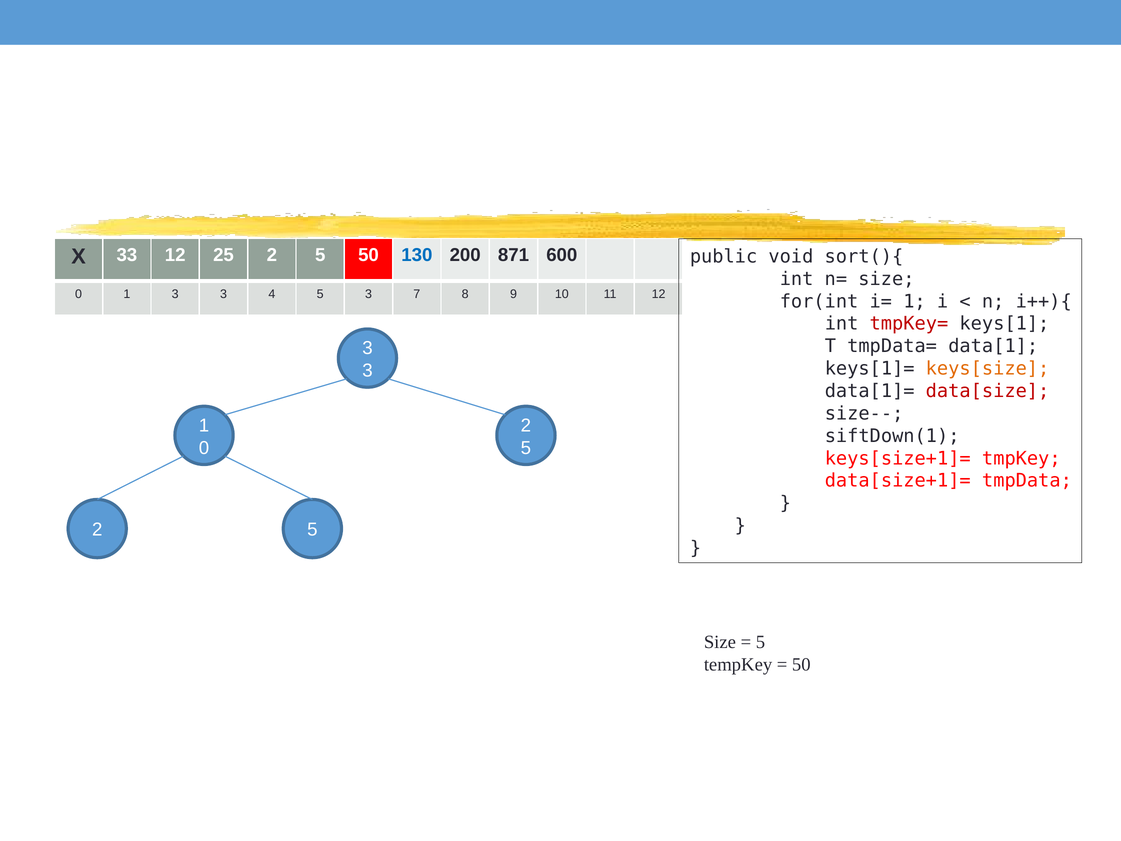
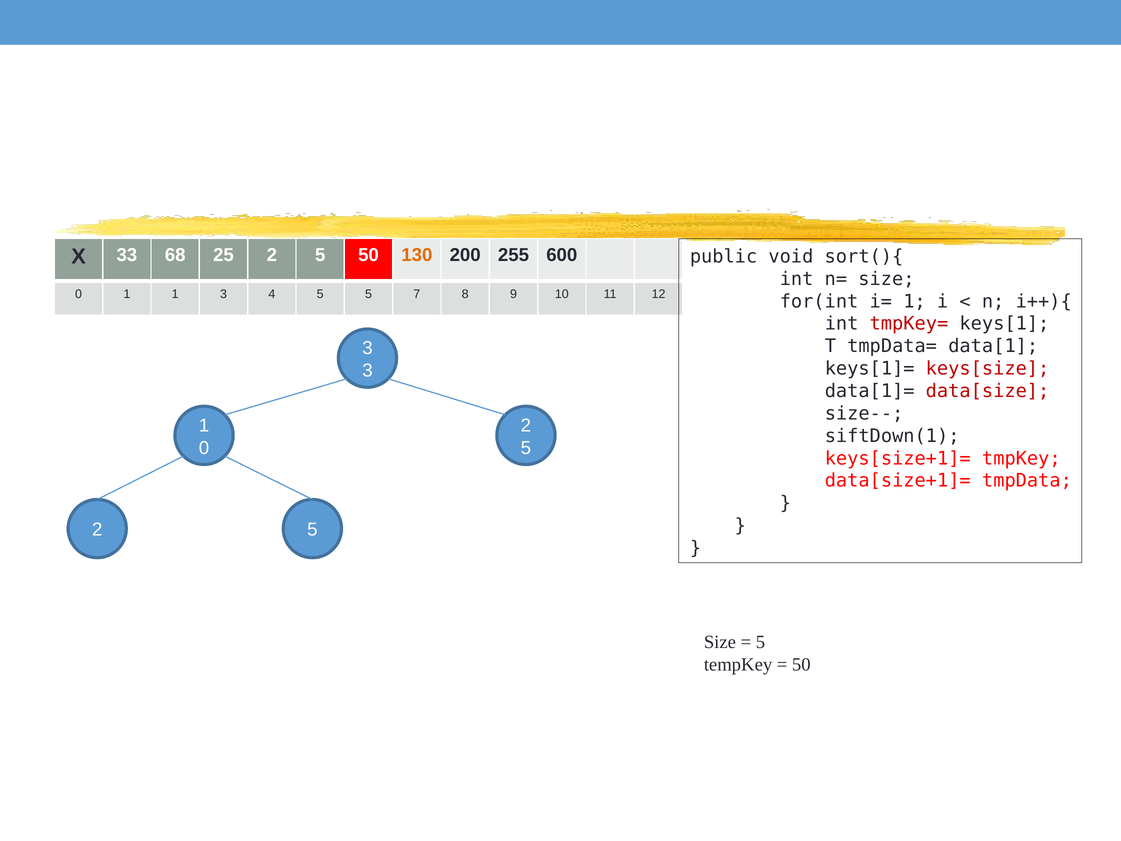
33 12: 12 -> 68
130 colour: blue -> orange
871: 871 -> 255
1 3: 3 -> 1
5 3: 3 -> 5
keys[size colour: orange -> red
